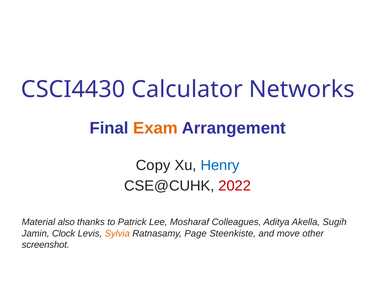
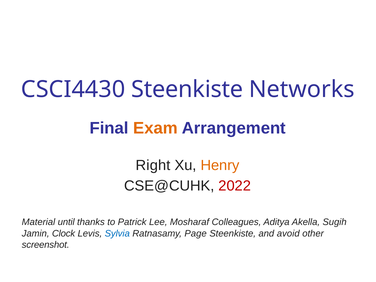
CSCI4430 Calculator: Calculator -> Steenkiste
Copy: Copy -> Right
Henry colour: blue -> orange
also: also -> until
Sylvia colour: orange -> blue
move: move -> avoid
